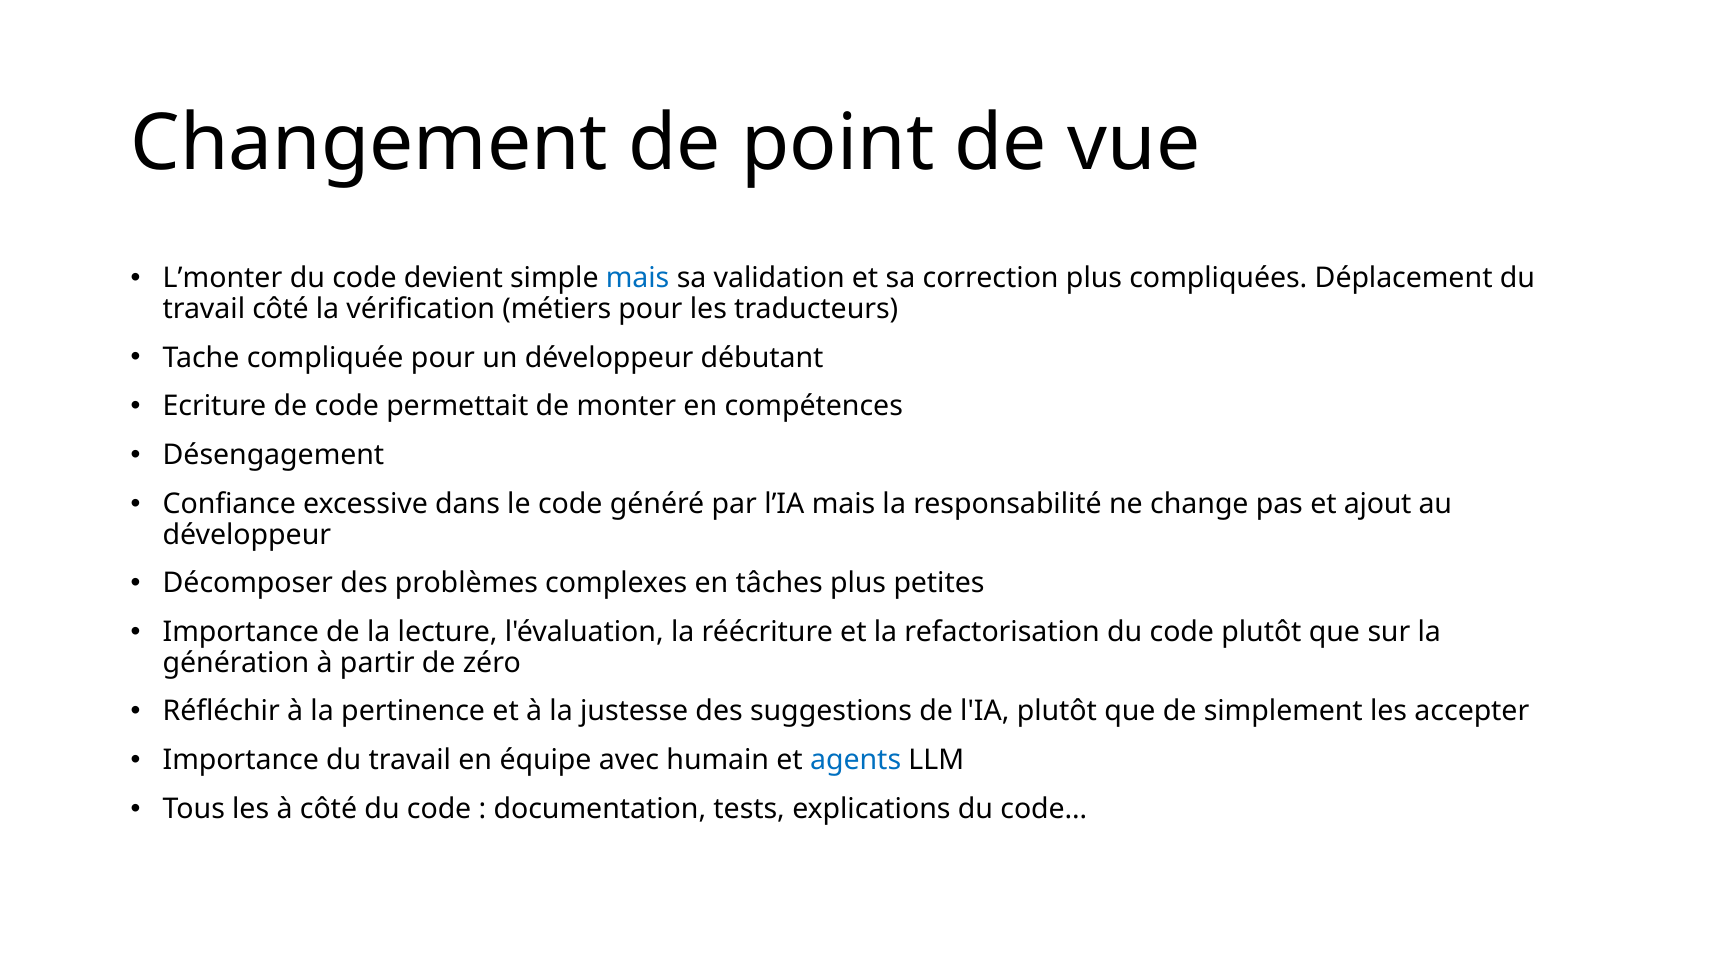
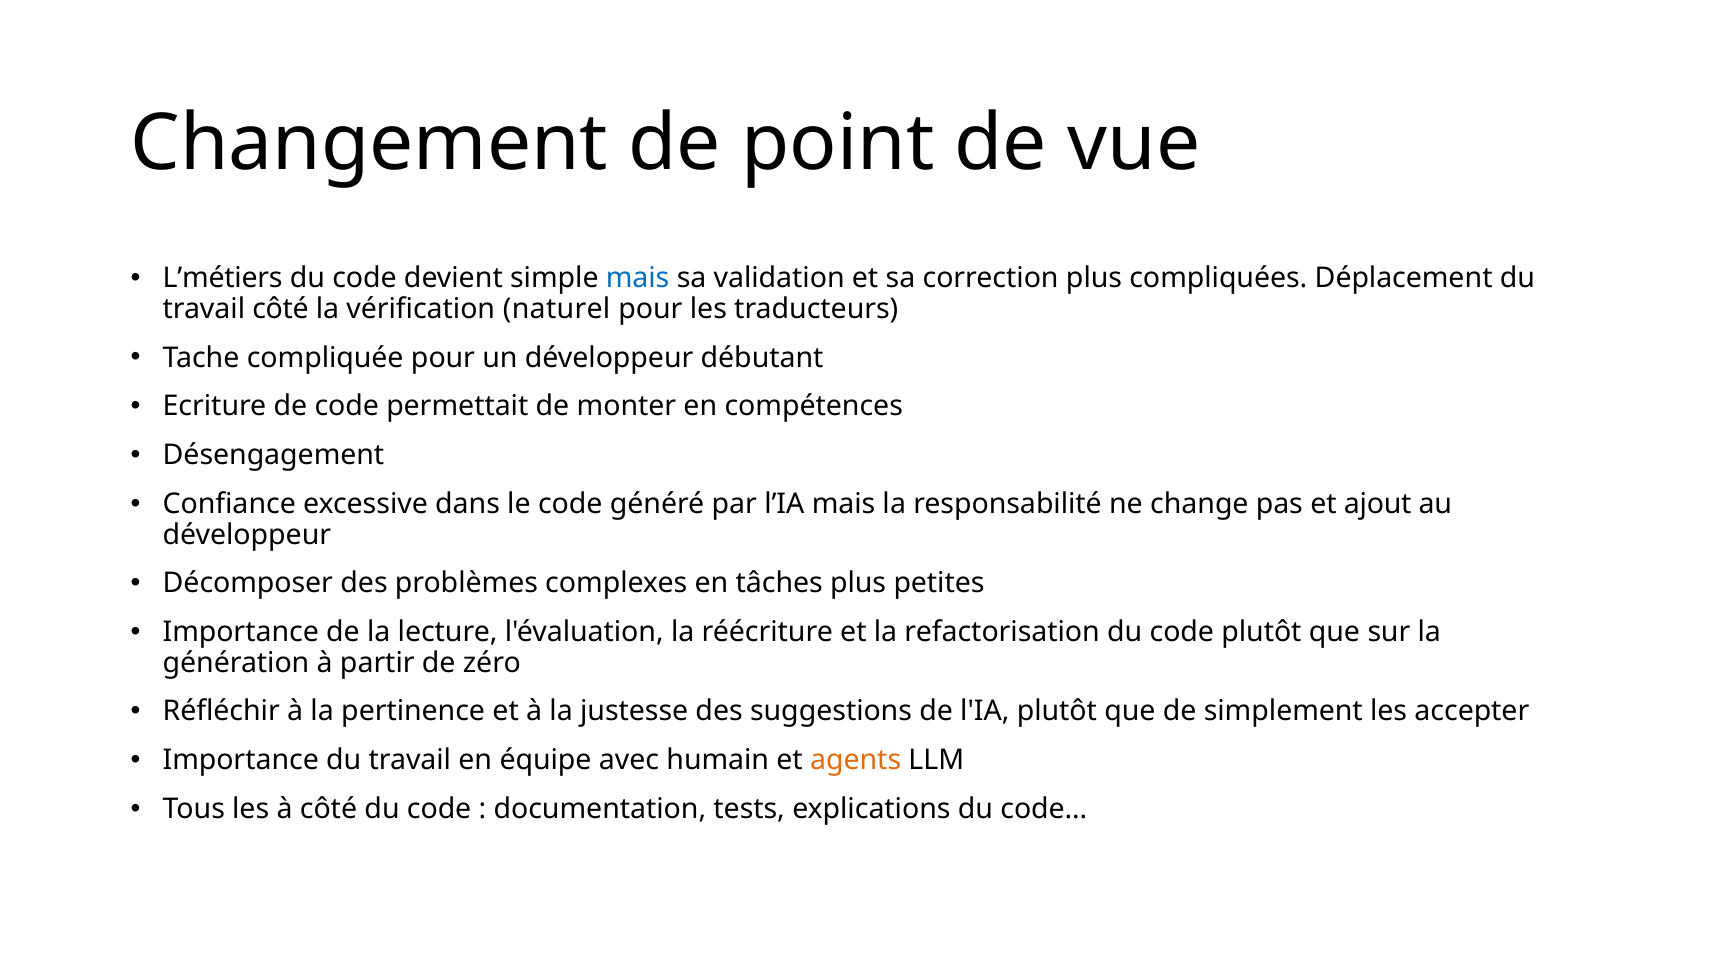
L’monter: L’monter -> L’métiers
métiers: métiers -> naturel
agents colour: blue -> orange
